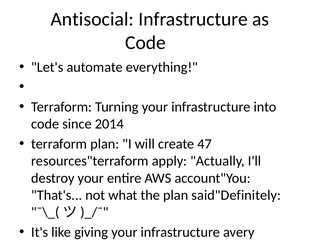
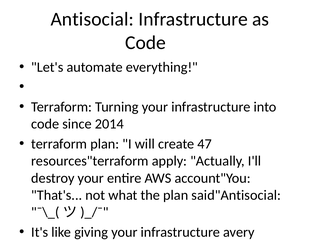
said"Definitely: said"Definitely -> said"Antisocial
